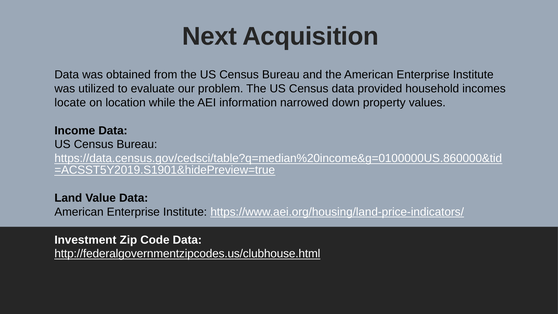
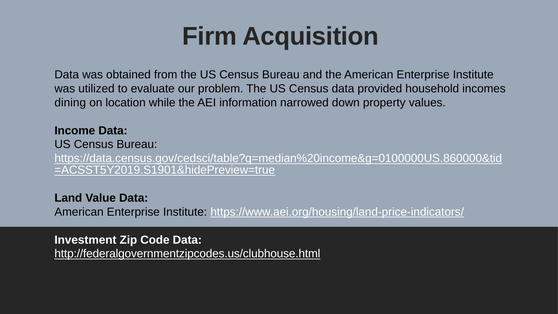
Next: Next -> Firm
locate: locate -> dining
